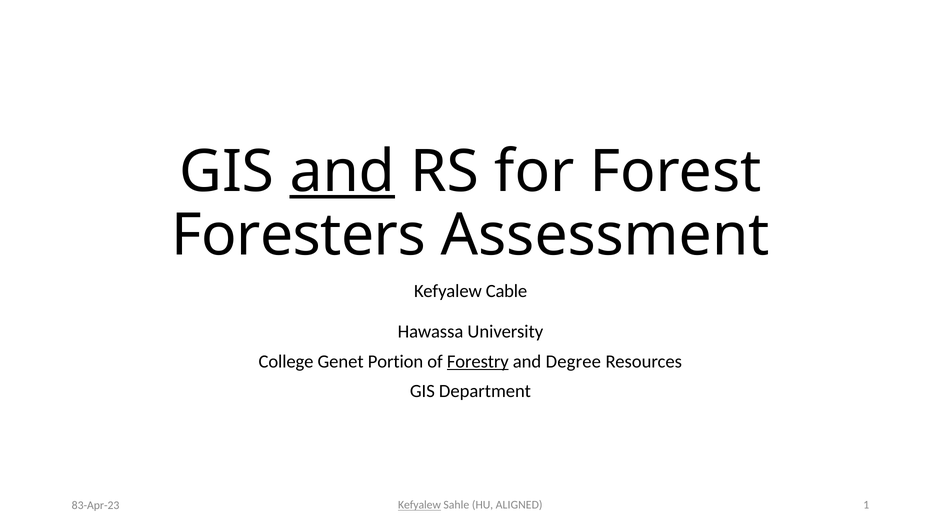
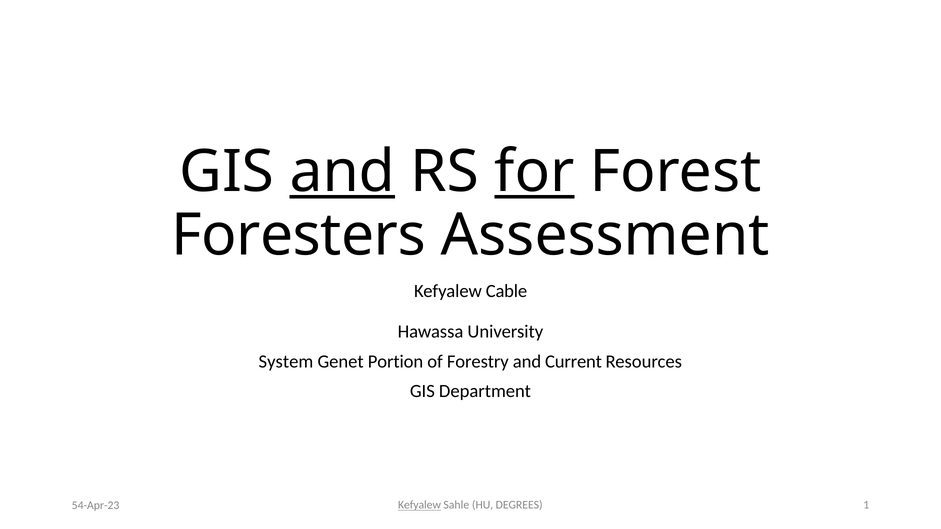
for underline: none -> present
College: College -> System
Forestry underline: present -> none
Degree: Degree -> Current
ALIGNED: ALIGNED -> DEGREES
83-Apr-23: 83-Apr-23 -> 54-Apr-23
